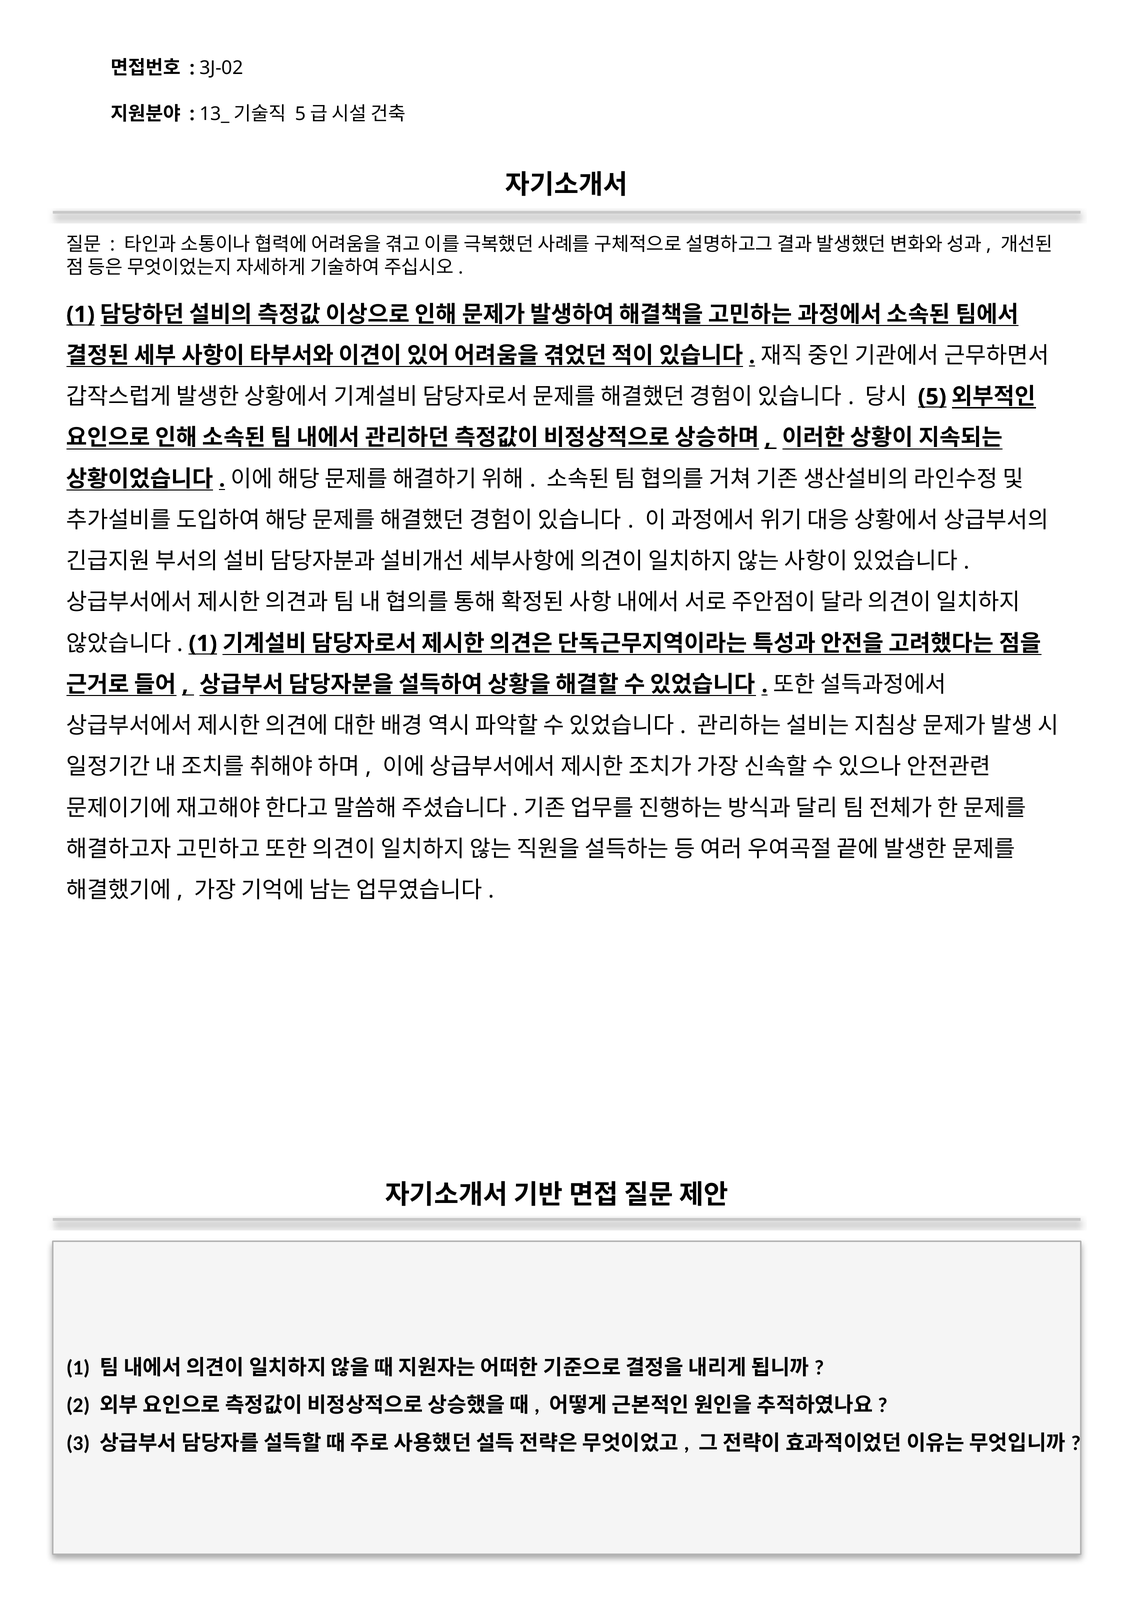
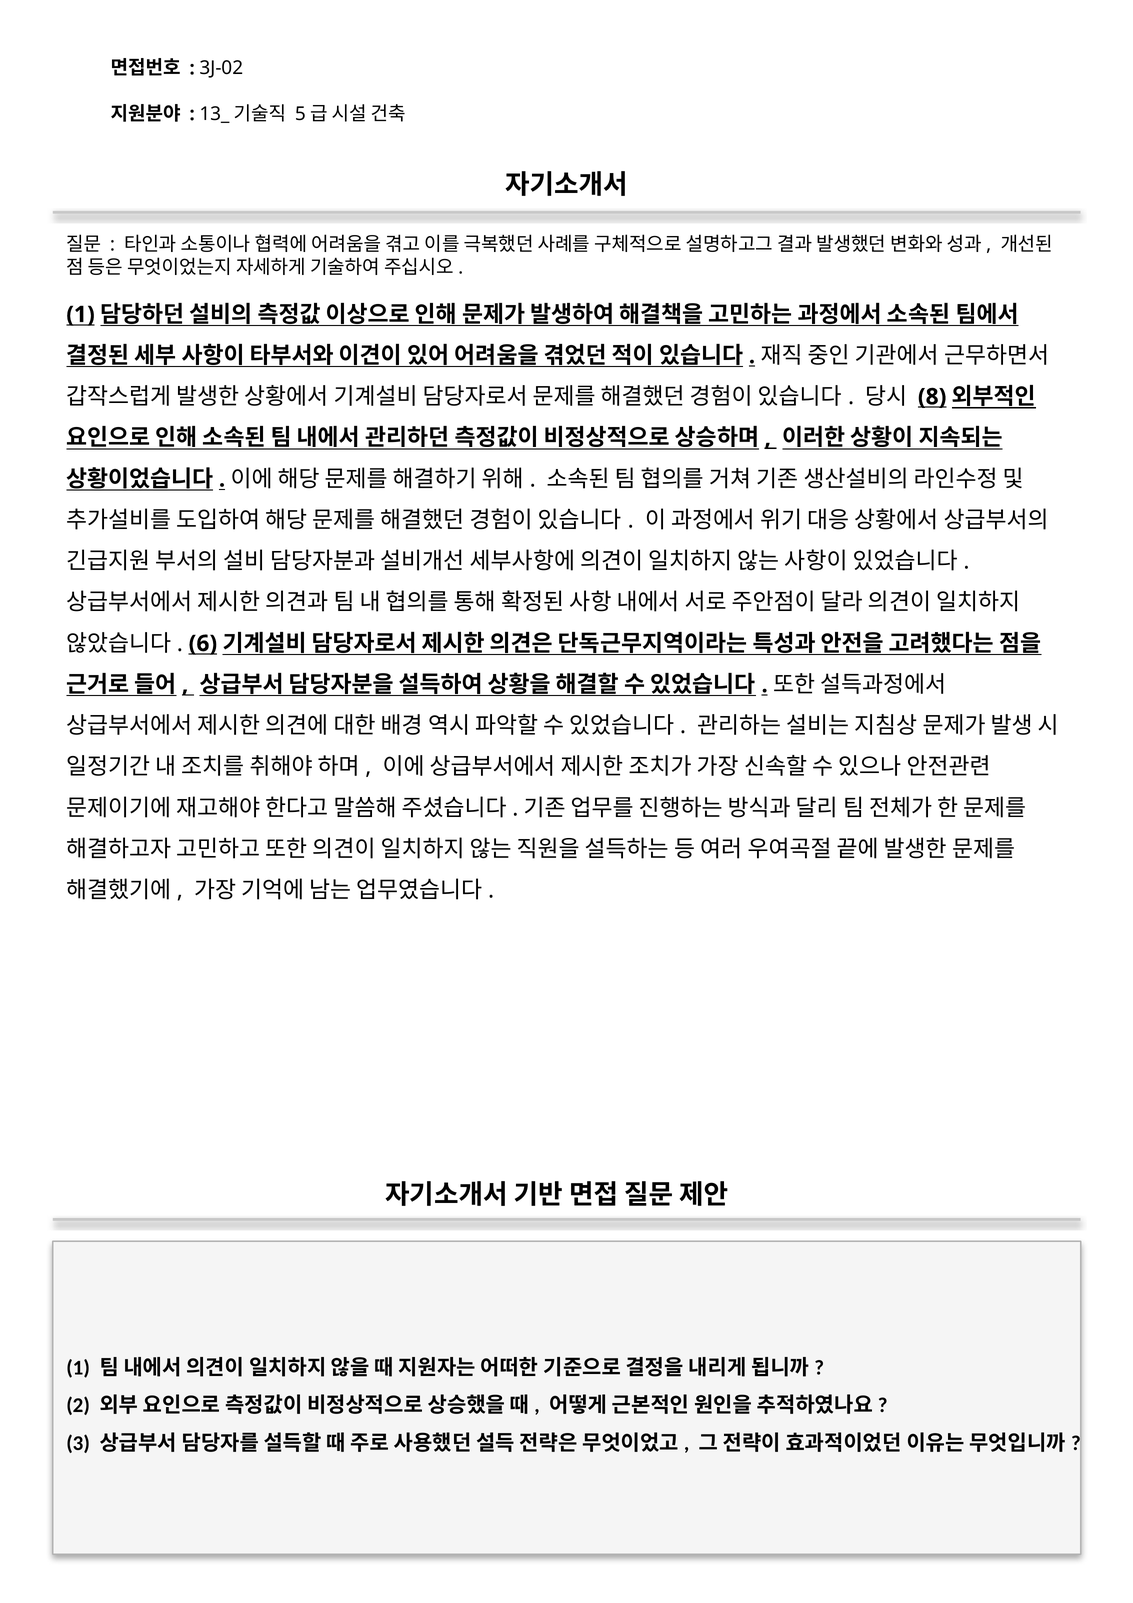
5: 5 -> 8
1 at (203, 643): 1 -> 6
